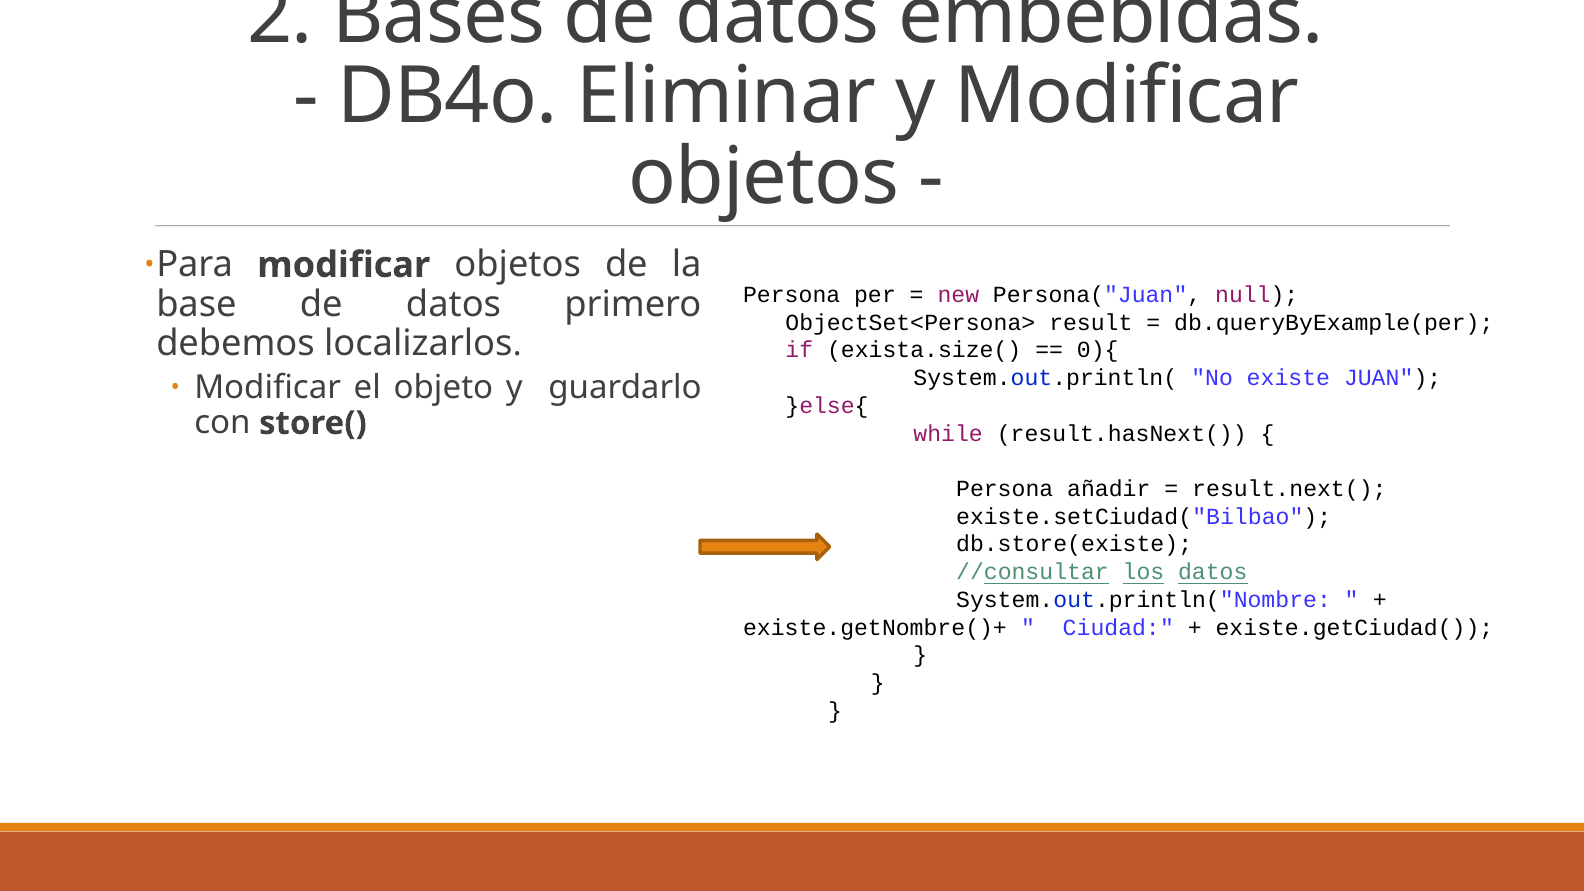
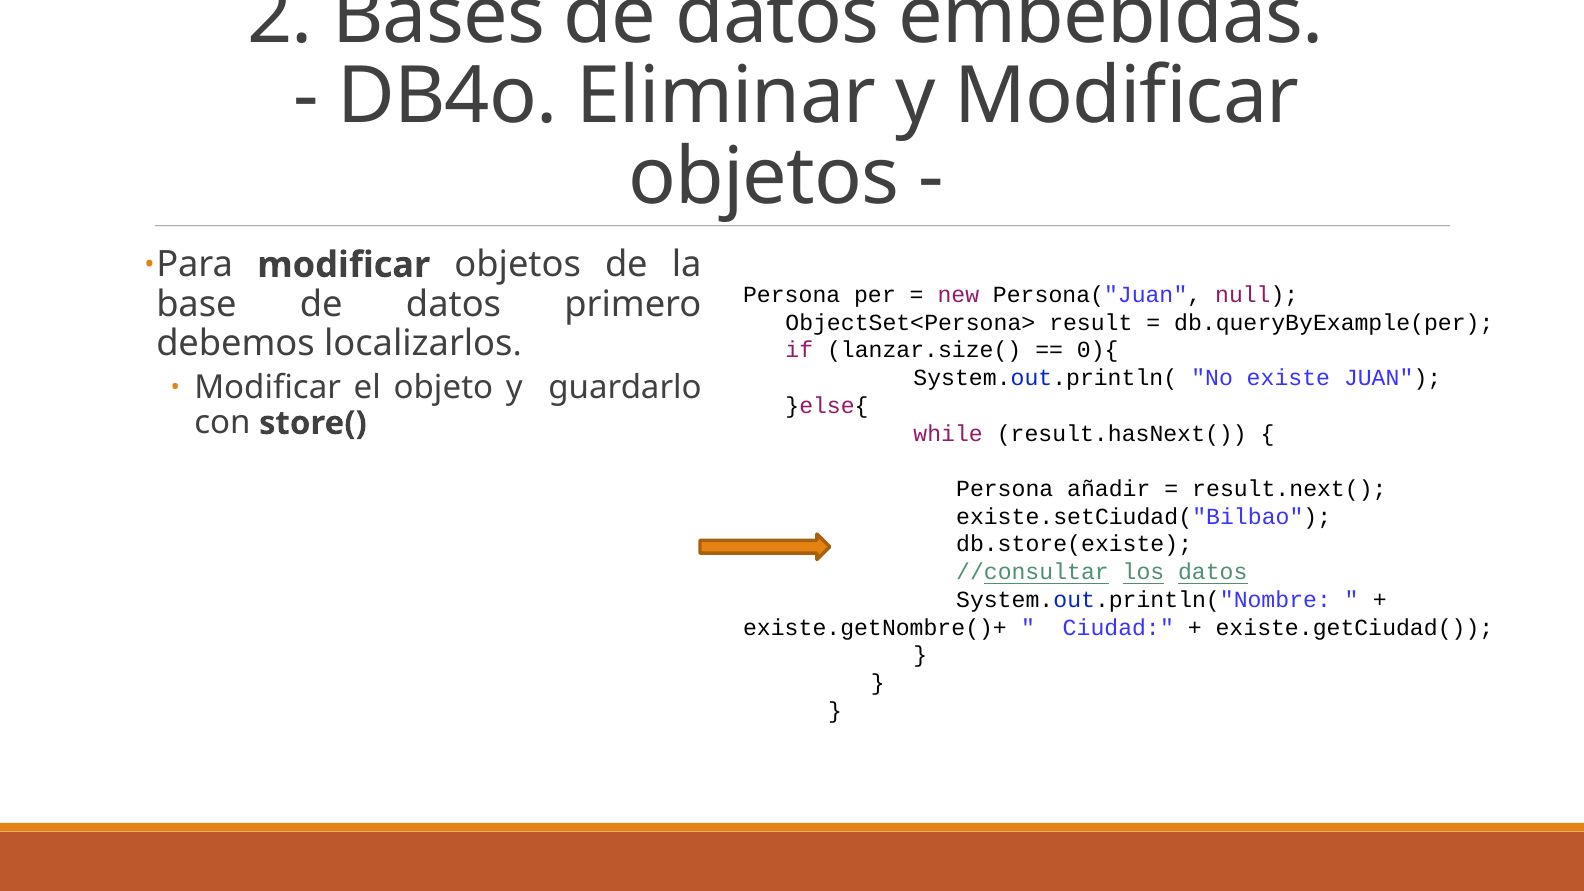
exista.size(: exista.size( -> lanzar.size(
